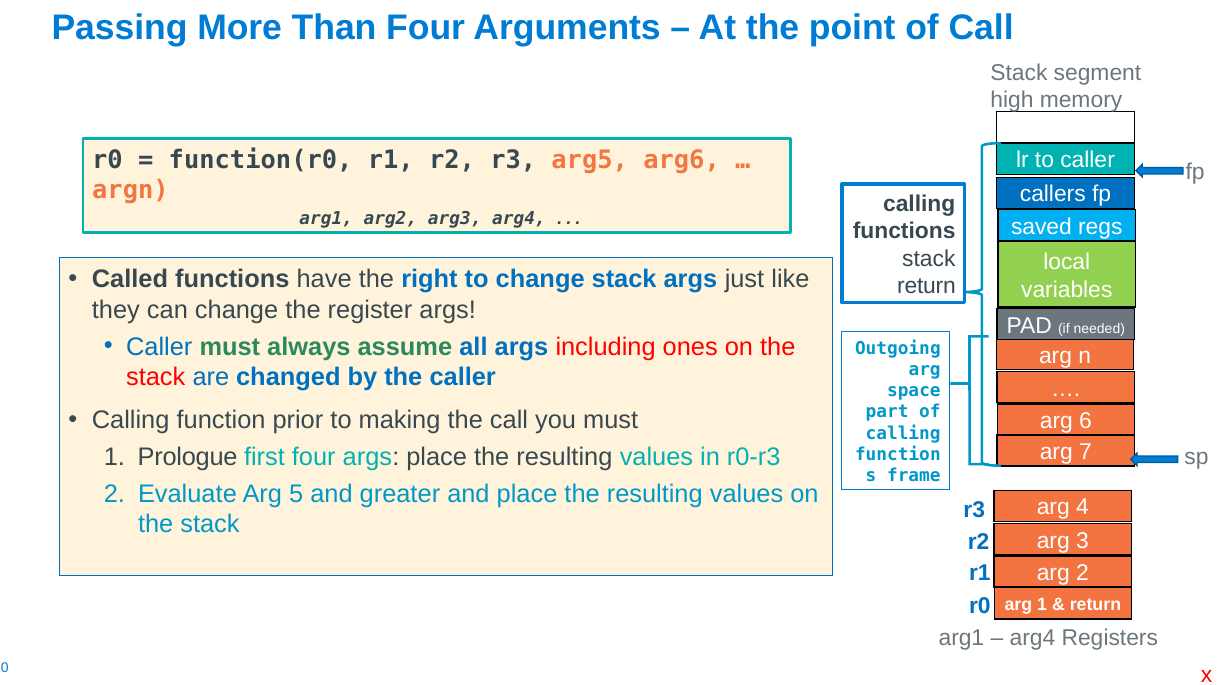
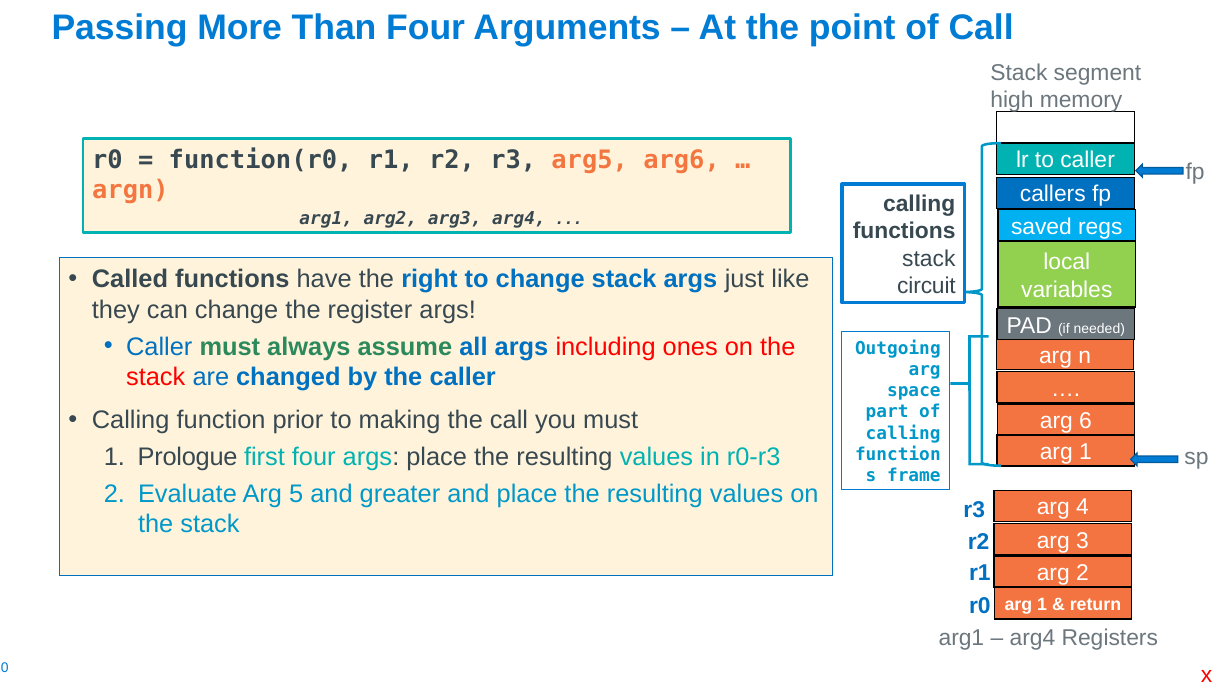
return at (926, 286): return -> circuit
7 at (1085, 452): 7 -> 1
